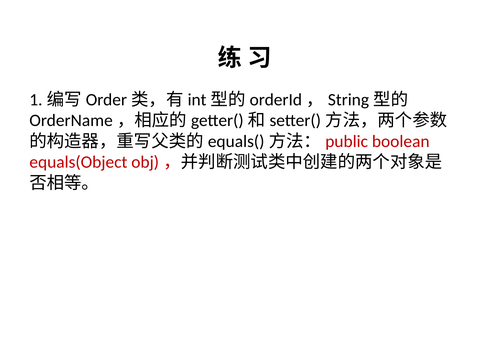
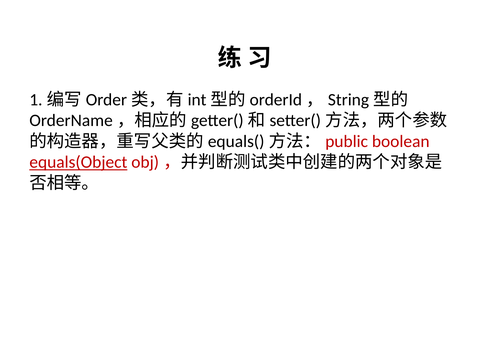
equals(Object underline: none -> present
